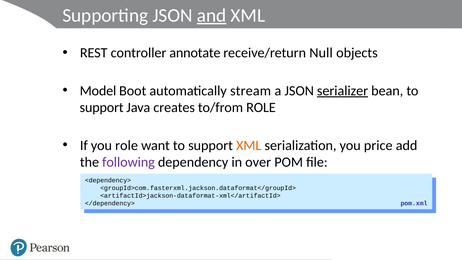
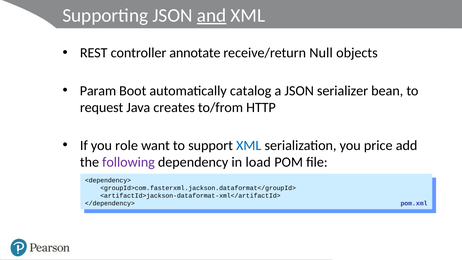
Model: Model -> Param
stream: stream -> catalog
serializer underline: present -> none
support at (102, 108): support -> request
to/from ROLE: ROLE -> HTTP
XML at (249, 145) colour: orange -> blue
over: over -> load
